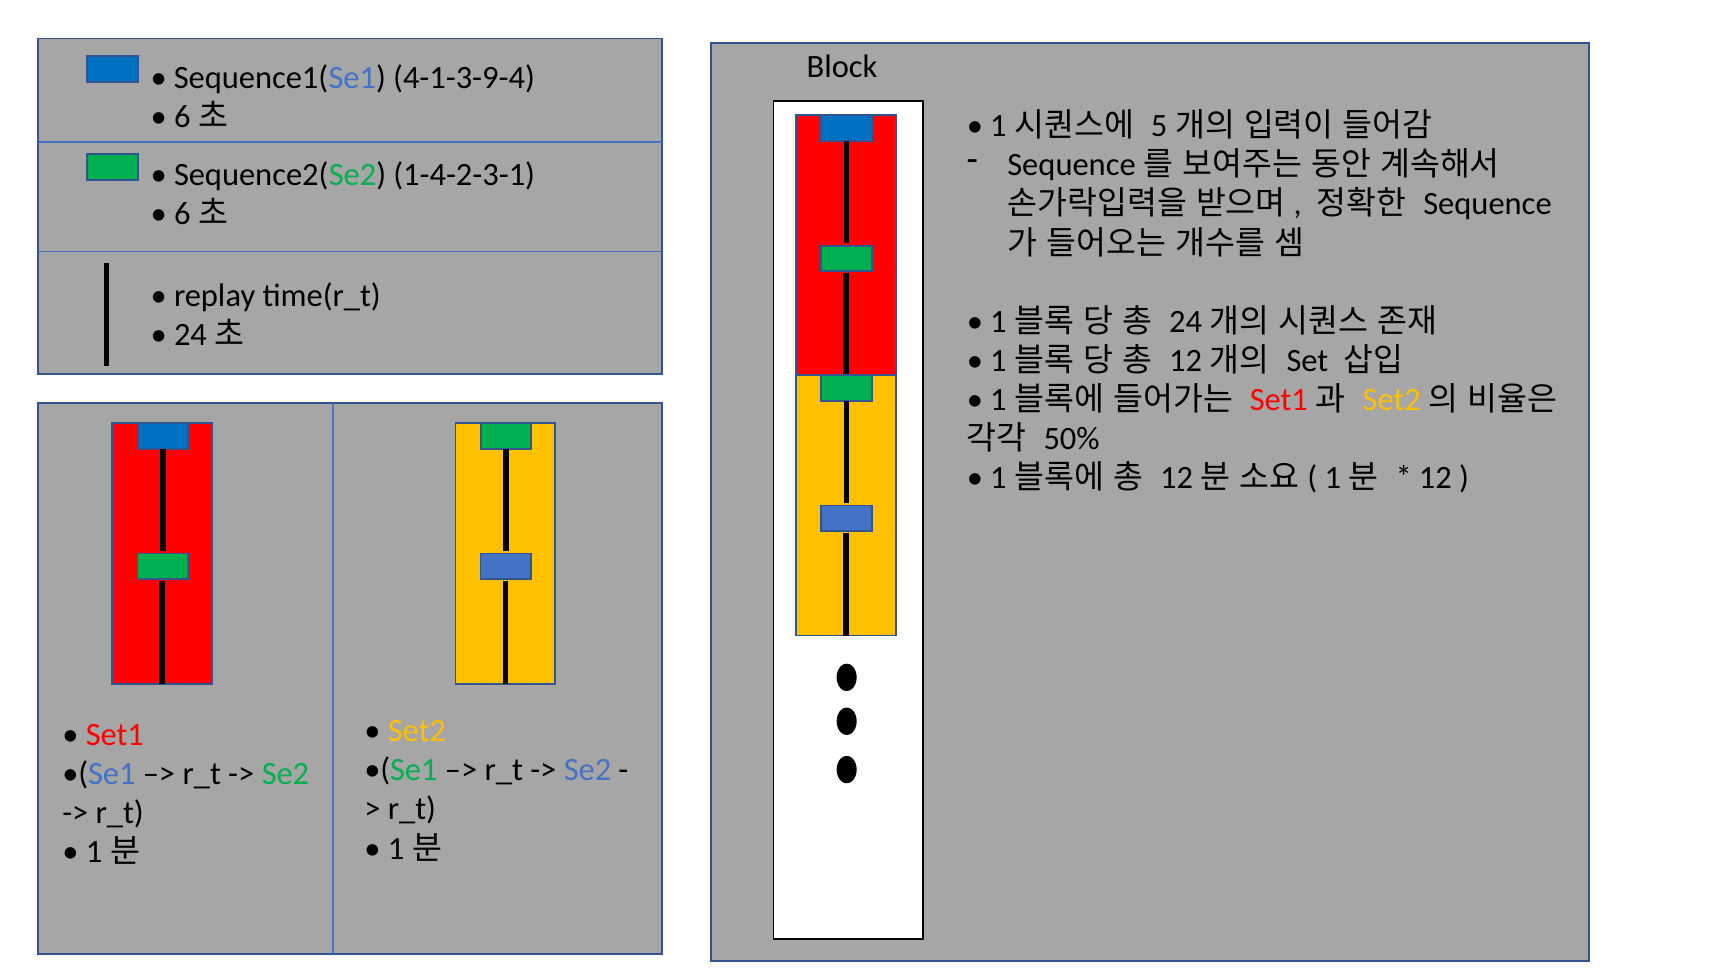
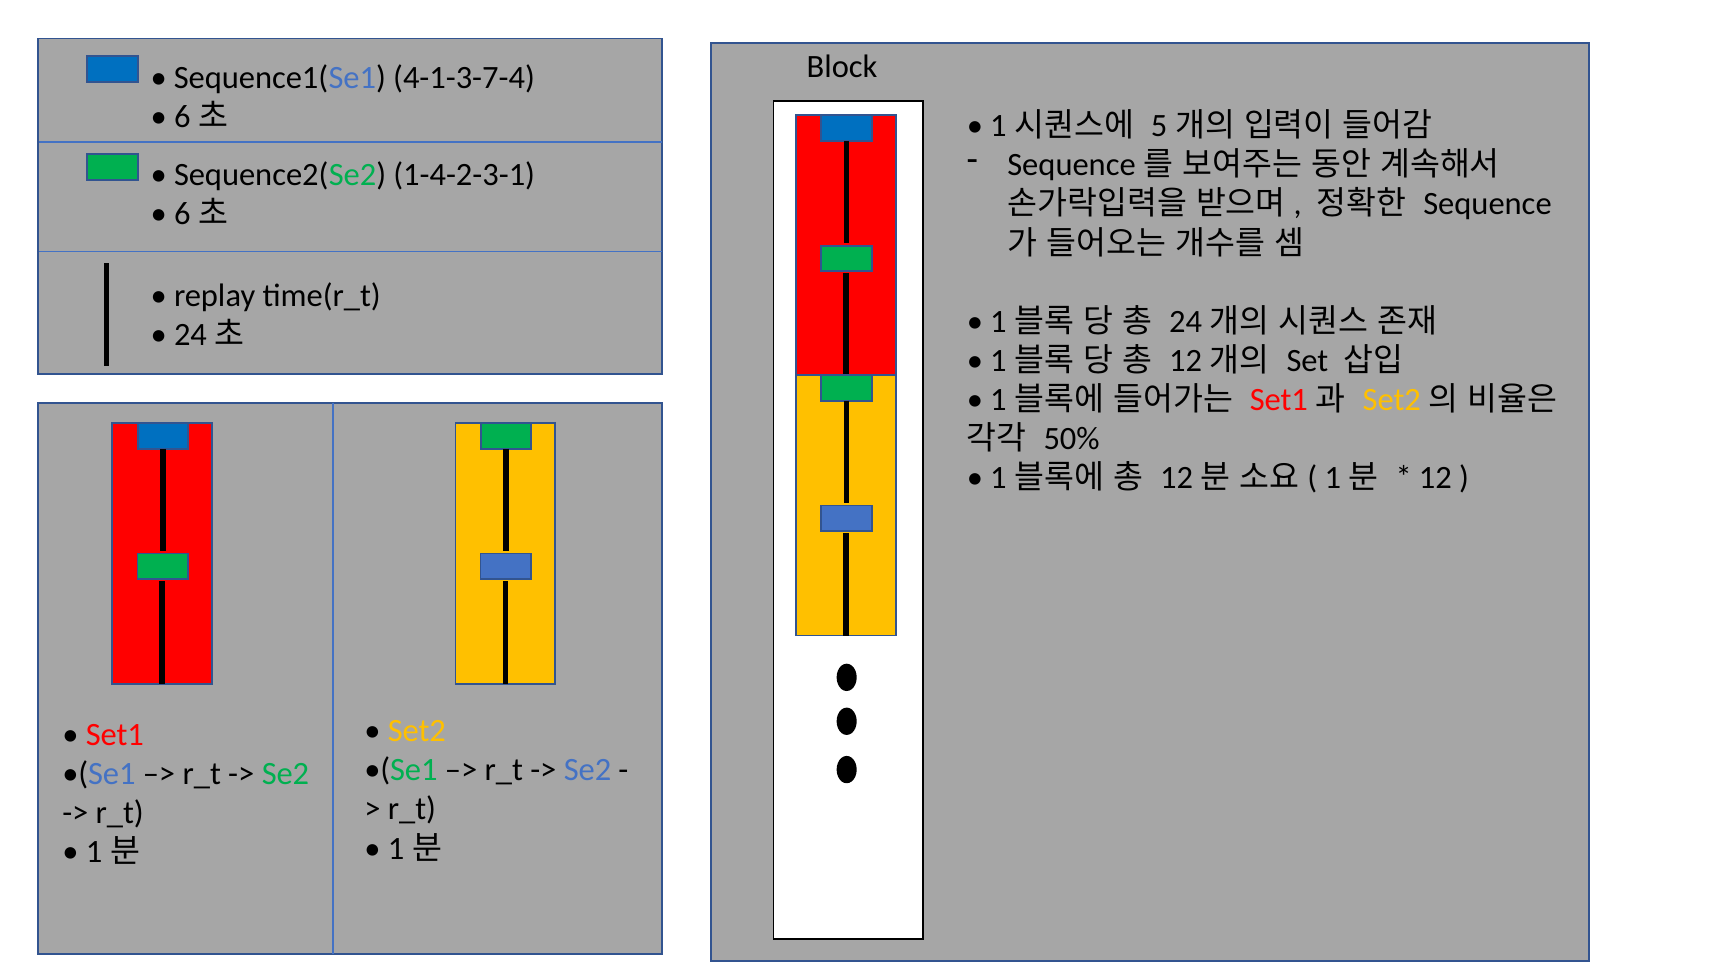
4-1-3-9-4: 4-1-3-9-4 -> 4-1-3-7-4
